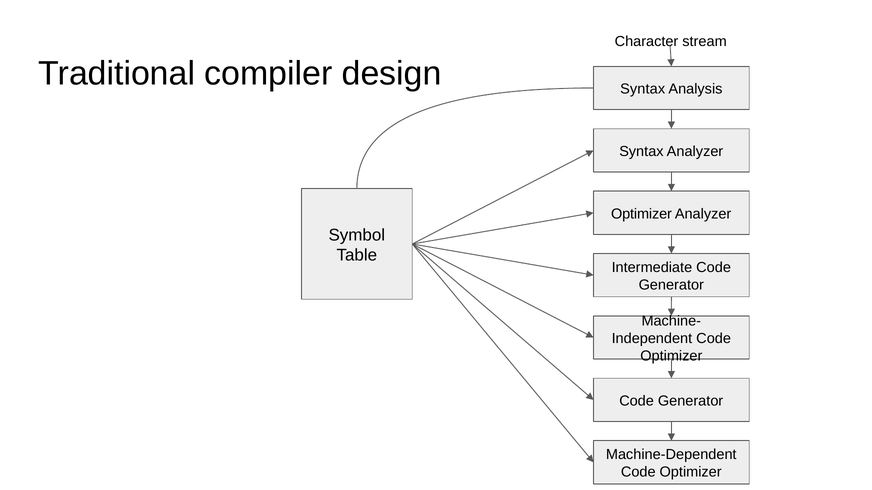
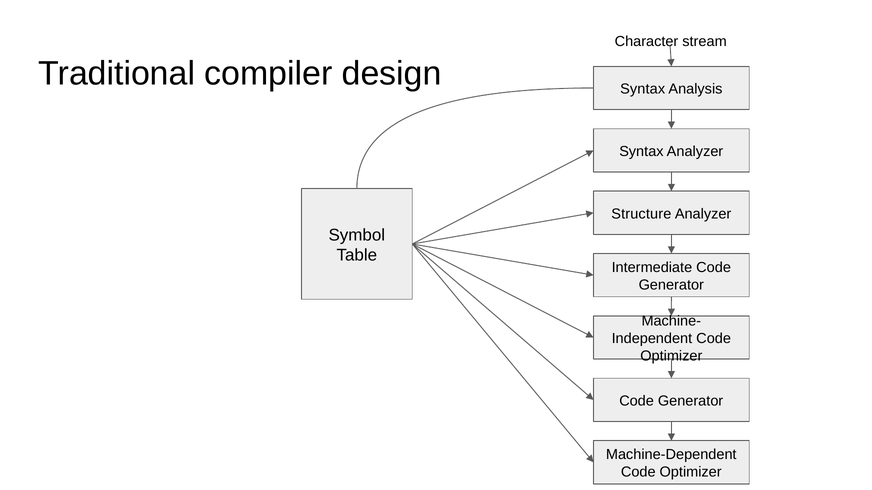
Optimizer at (641, 214): Optimizer -> Structure
